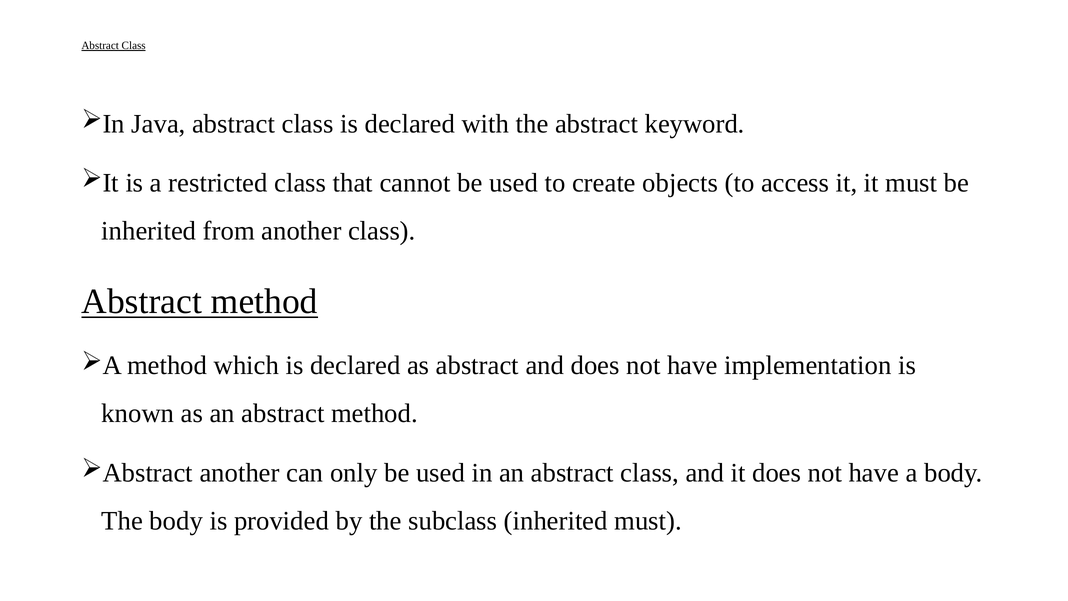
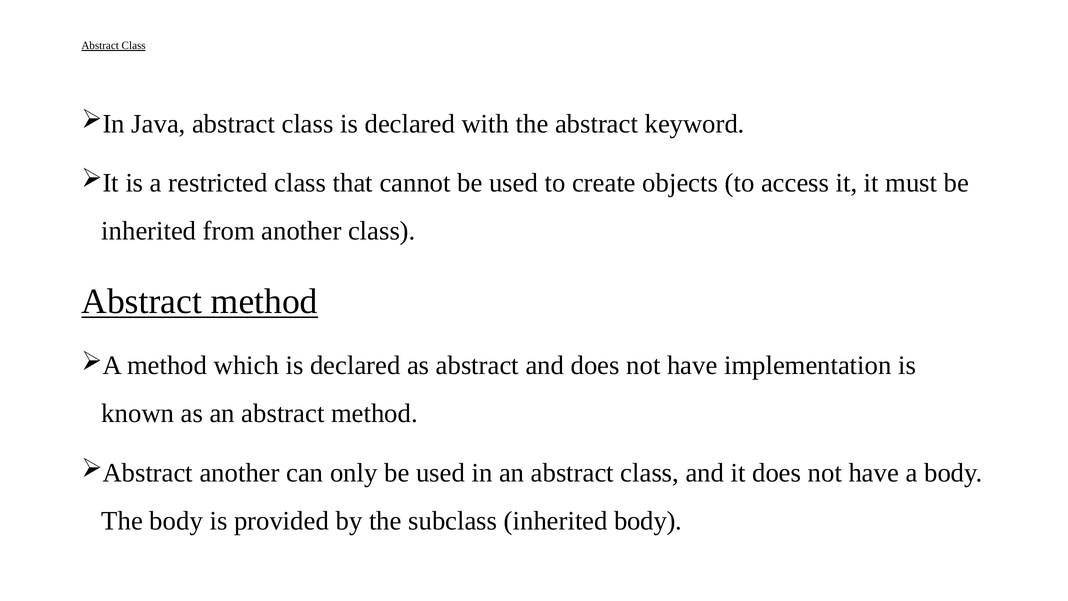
inherited must: must -> body
